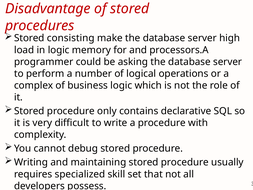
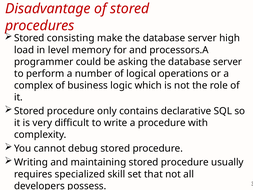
in logic: logic -> level
